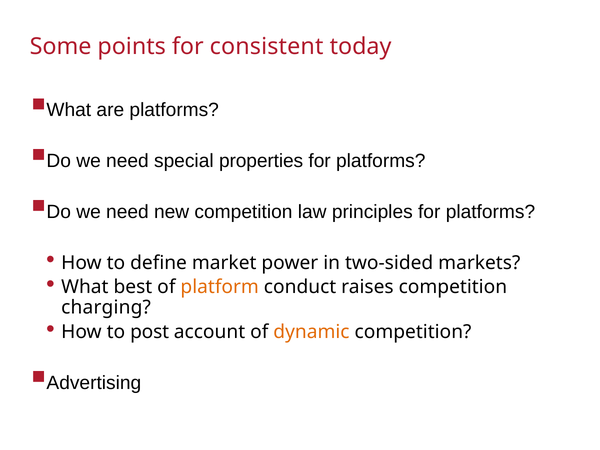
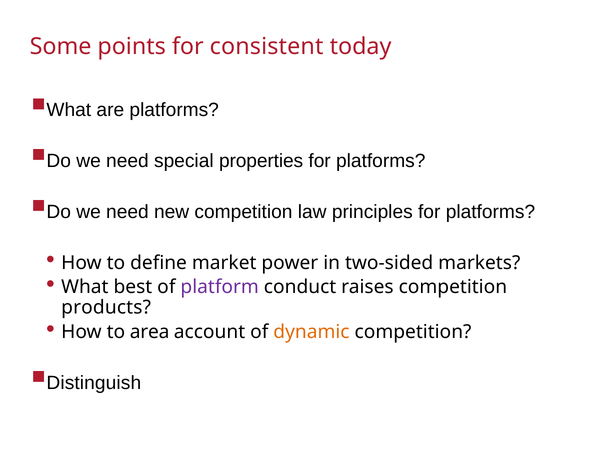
platform colour: orange -> purple
charging: charging -> products
post: post -> area
Advertising: Advertising -> Distinguish
